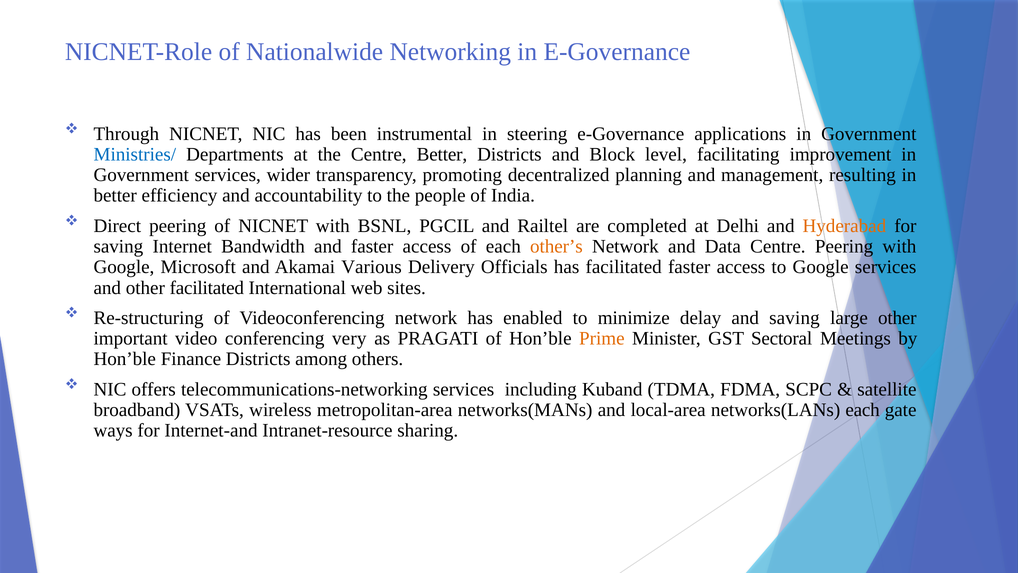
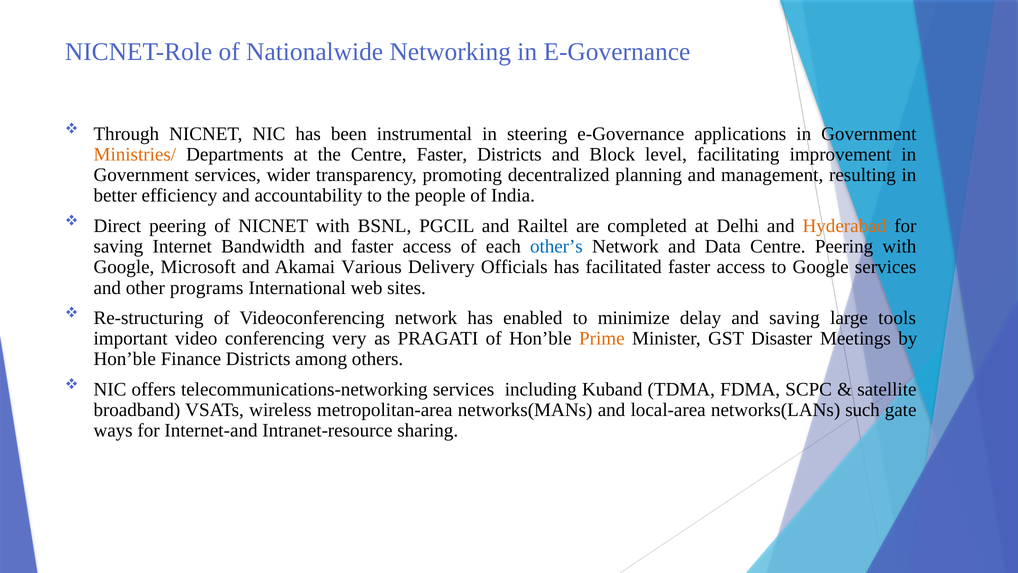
Ministries/ colour: blue -> orange
Centre Better: Better -> Faster
other’s colour: orange -> blue
other facilitated: facilitated -> programs
large other: other -> tools
Sectoral: Sectoral -> Disaster
networks(LANs each: each -> such
